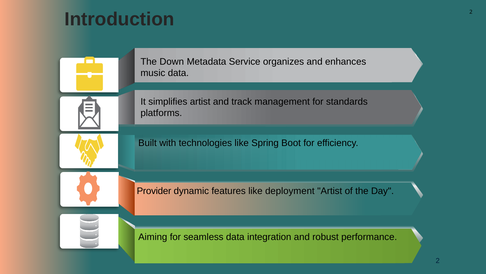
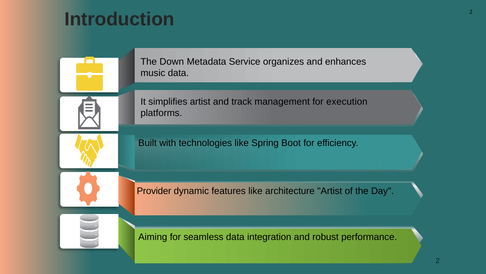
standards: standards -> execution
deployment: deployment -> architecture
